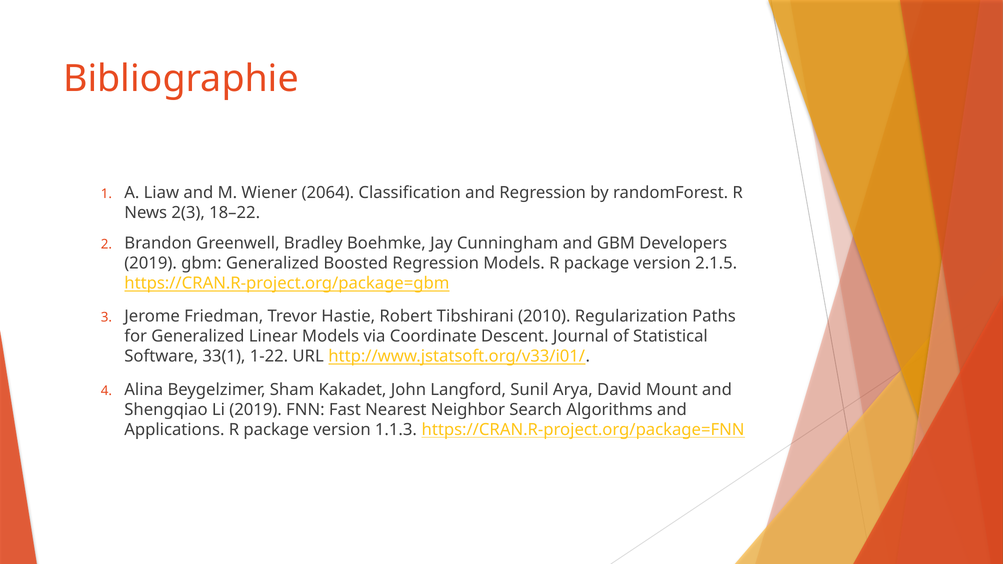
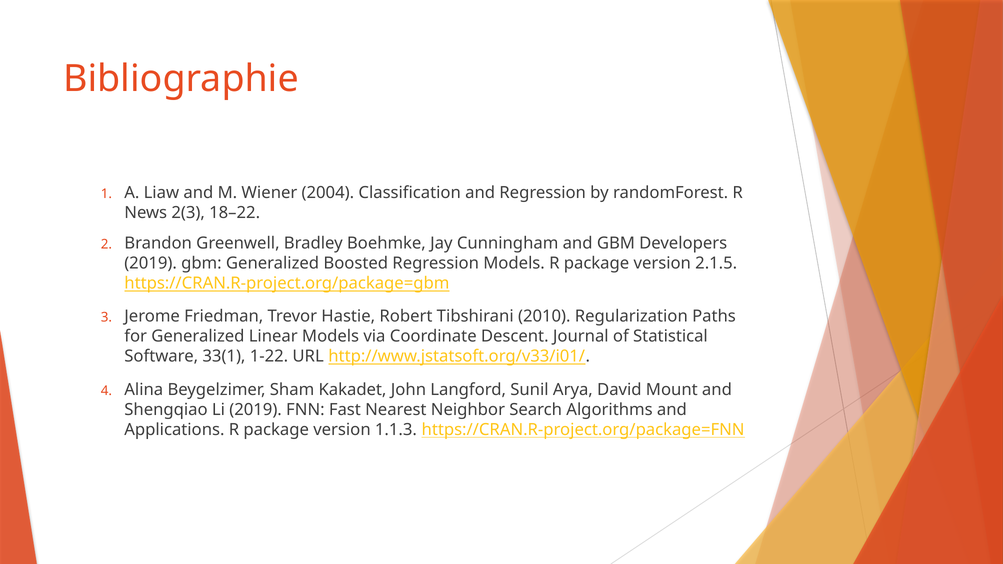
2064: 2064 -> 2004
